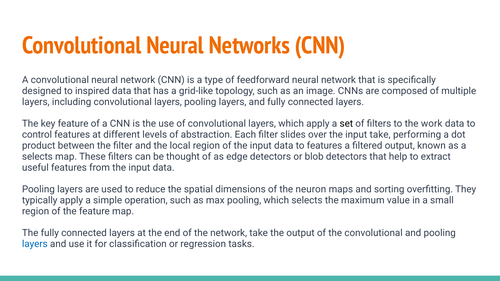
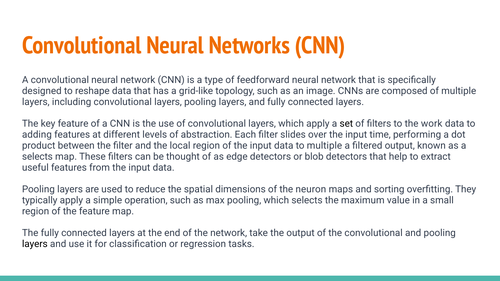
inspired: inspired -> reshape
control: control -> adding
input take: take -> time
to features: features -> multiple
layers at (35, 244) colour: blue -> black
